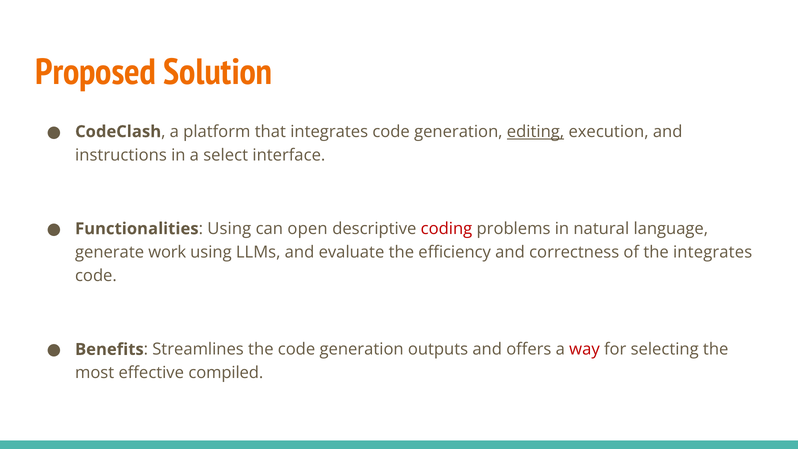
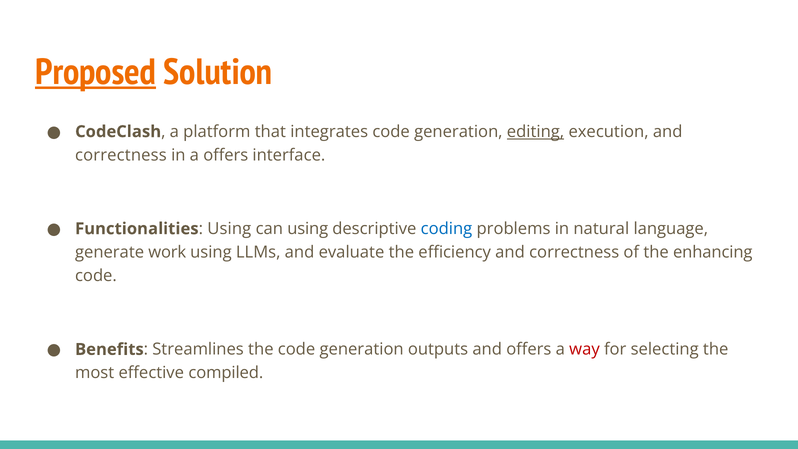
Proposed underline: none -> present
instructions at (121, 155): instructions -> correctness
a select: select -> offers
can open: open -> using
coding colour: red -> blue
the integrates: integrates -> enhancing
